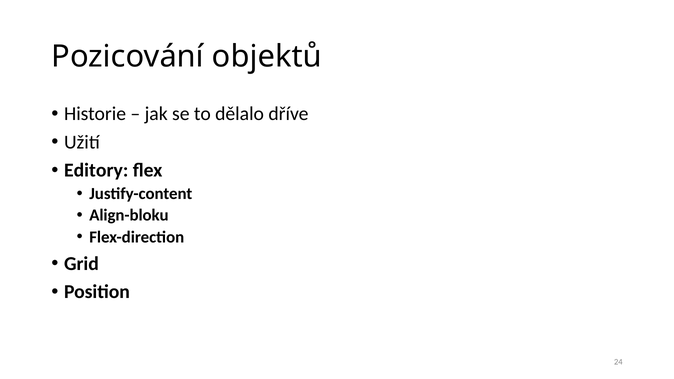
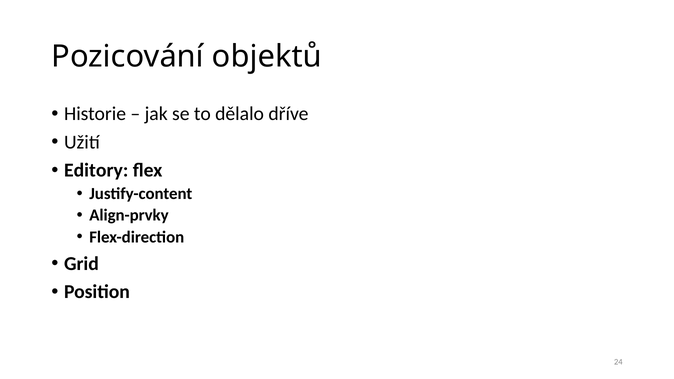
Align-bloku: Align-bloku -> Align-prvky
